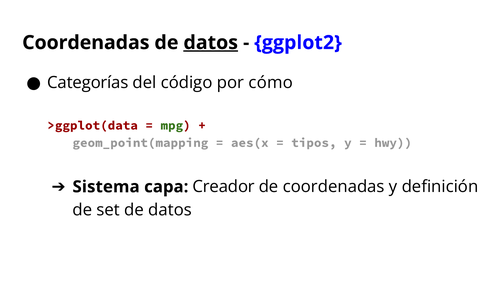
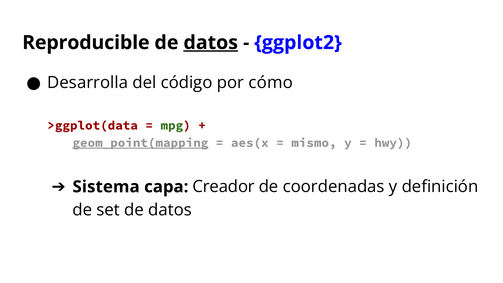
Coordenadas at (86, 43): Coordenadas -> Reproducible
Categorías: Categorías -> Desarrolla
geom_point(mapping underline: none -> present
tipos: tipos -> mismo
